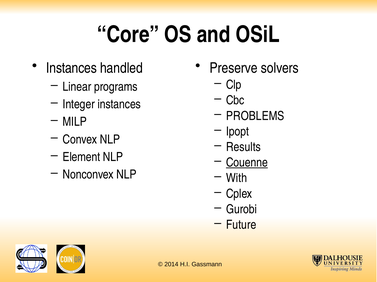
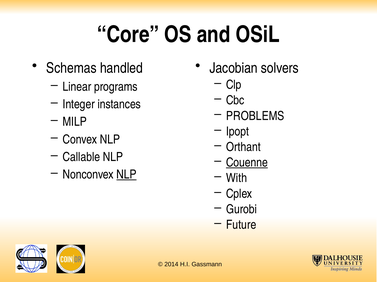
Instances at (72, 68): Instances -> Schemas
Preserve: Preserve -> Jacobian
Results: Results -> Orthant
Element: Element -> Callable
NLP at (126, 175) underline: none -> present
